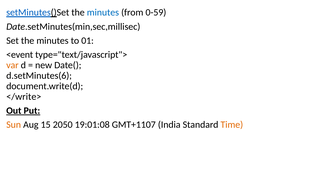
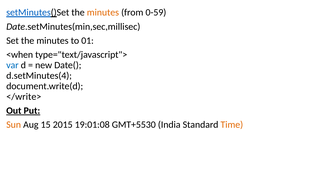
minutes at (103, 13) colour: blue -> orange
<event: <event -> <when
var colour: orange -> blue
d.setMinutes(6: d.setMinutes(6 -> d.setMinutes(4
2050: 2050 -> 2015
GMT+1107: GMT+1107 -> GMT+5530
